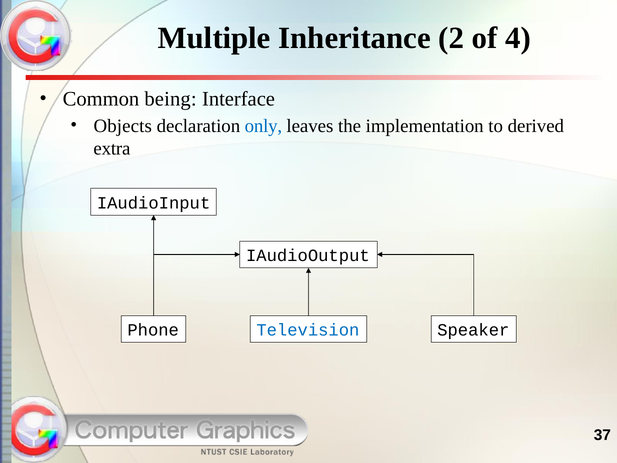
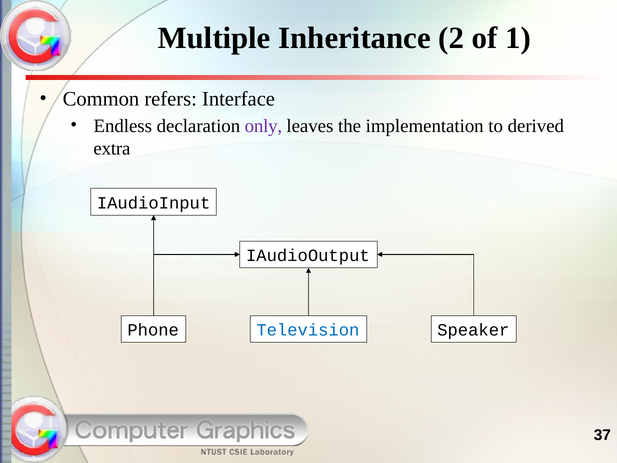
4: 4 -> 1
being: being -> refers
Objects: Objects -> Endless
only colour: blue -> purple
